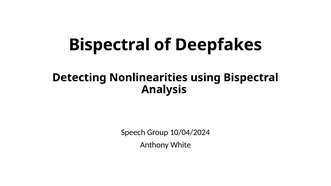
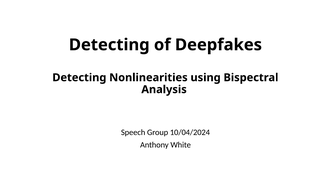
Bispectral at (109, 45): Bispectral -> Detecting
